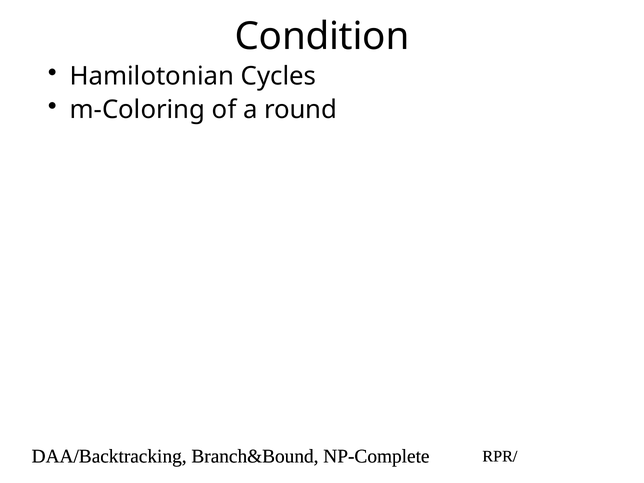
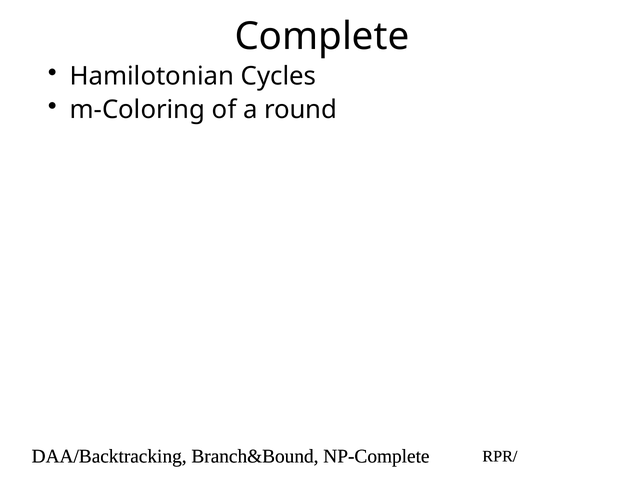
Condition: Condition -> Complete
